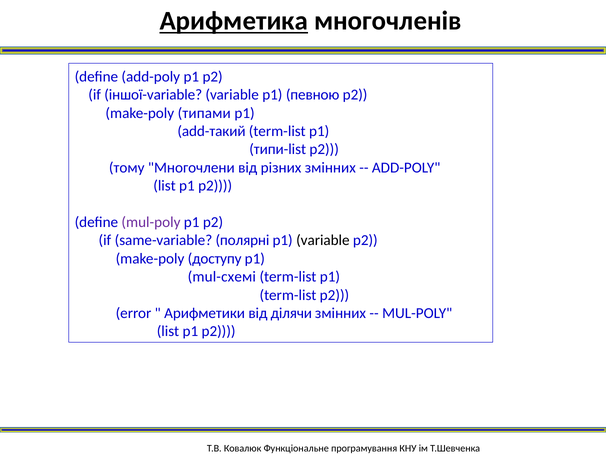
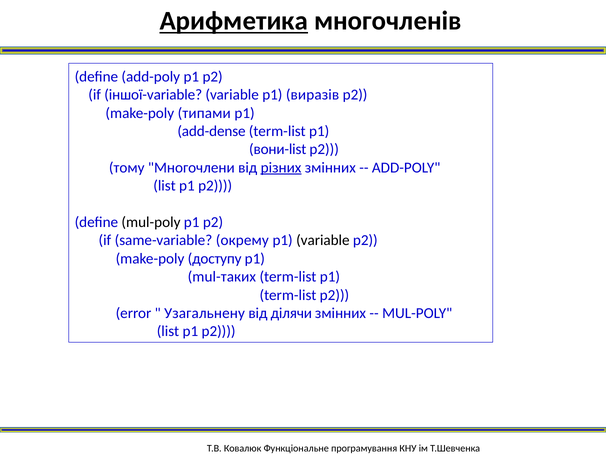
певною: певною -> виразів
add-такий: add-такий -> add-dense
типи-list: типи-list -> вони-list
різних underline: none -> present
mul-poly at (151, 222) colour: purple -> black
полярні: полярні -> окрему
mul-схемі: mul-схемі -> mul-таких
Арифметики: Арифметики -> Узагальнену
